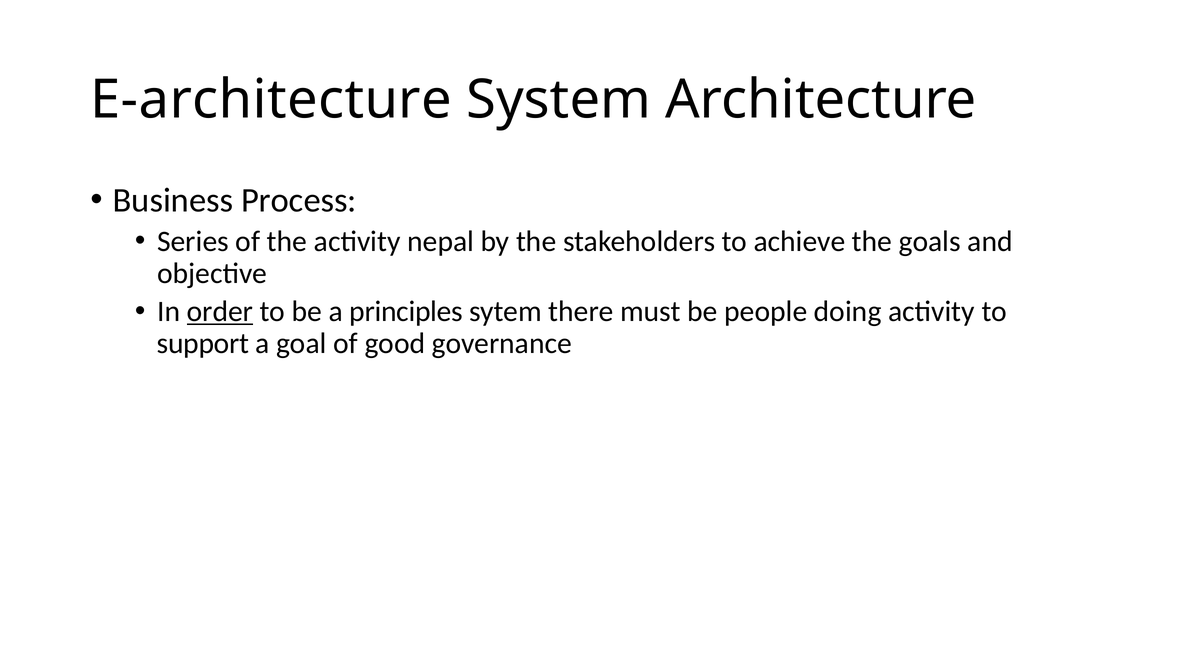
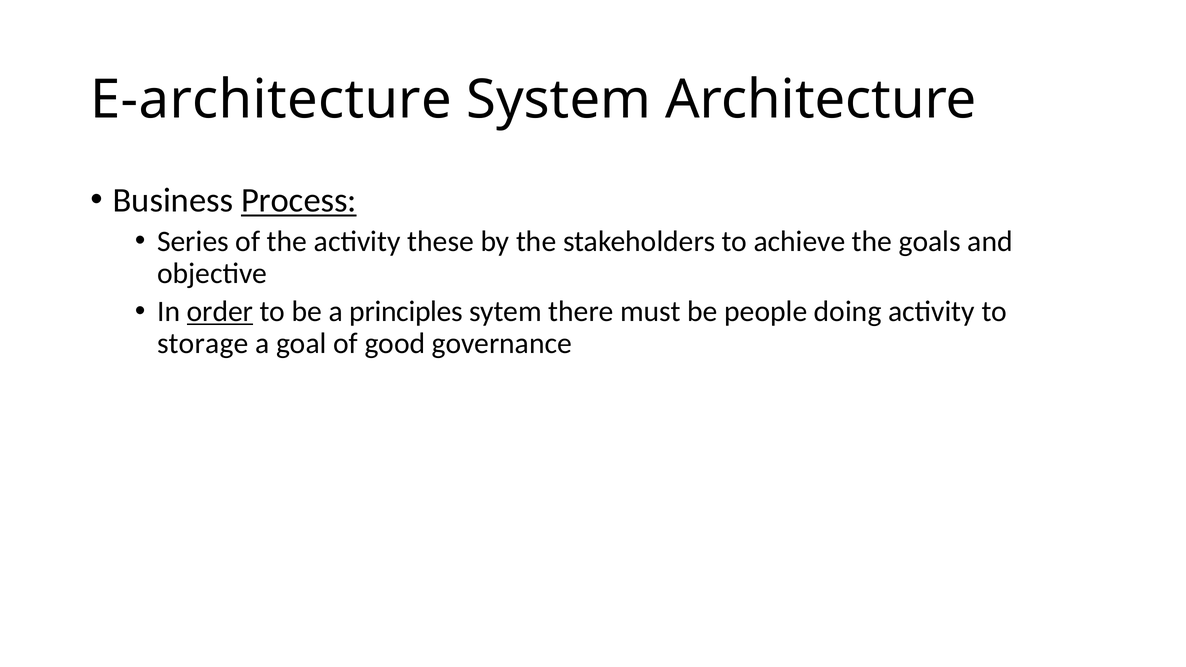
Process underline: none -> present
nepal: nepal -> these
support: support -> storage
